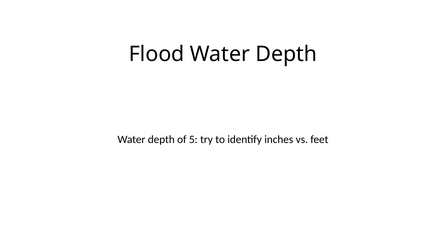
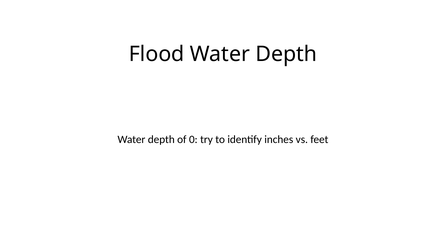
5: 5 -> 0
